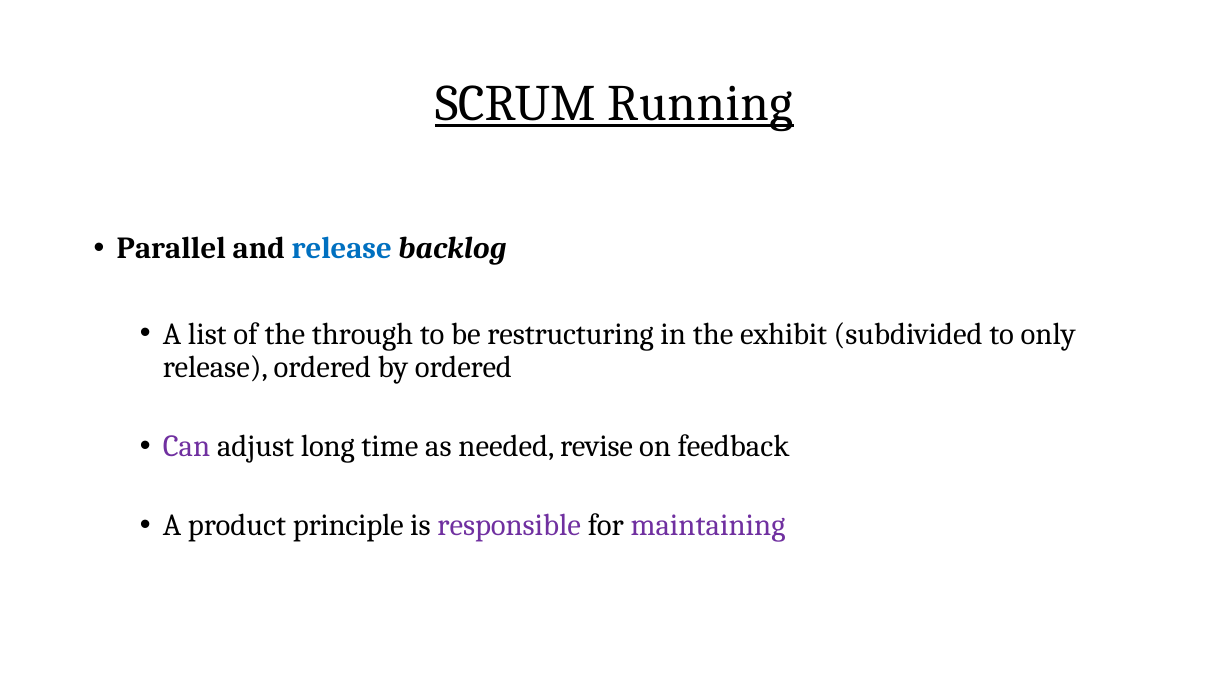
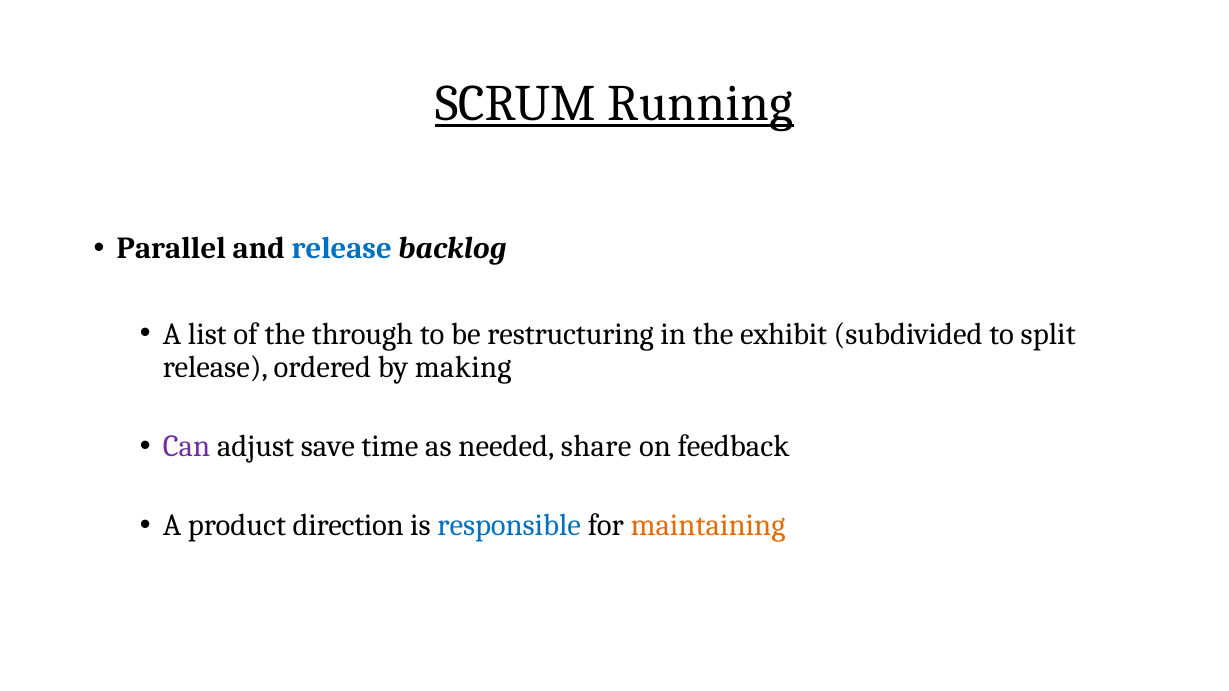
only: only -> split
by ordered: ordered -> making
long: long -> save
revise: revise -> share
principle: principle -> direction
responsible colour: purple -> blue
maintaining colour: purple -> orange
